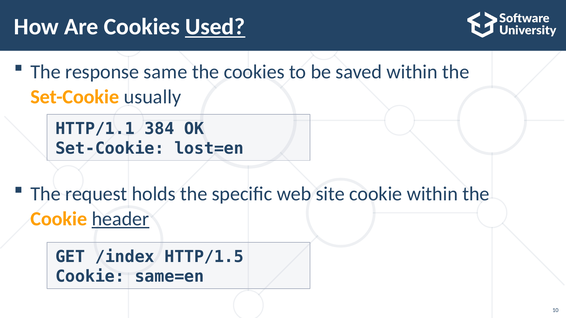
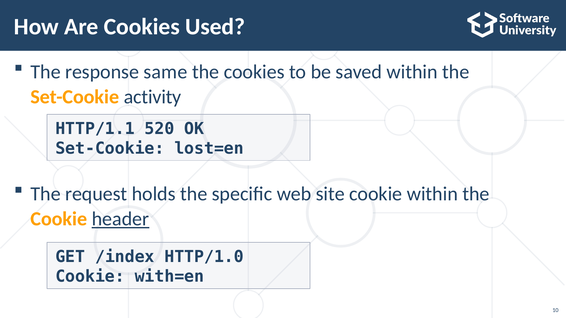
Used underline: present -> none
usually: usually -> activity
384: 384 -> 520
HTTP/1.5: HTTP/1.5 -> HTTP/1.0
same=en: same=en -> with=en
